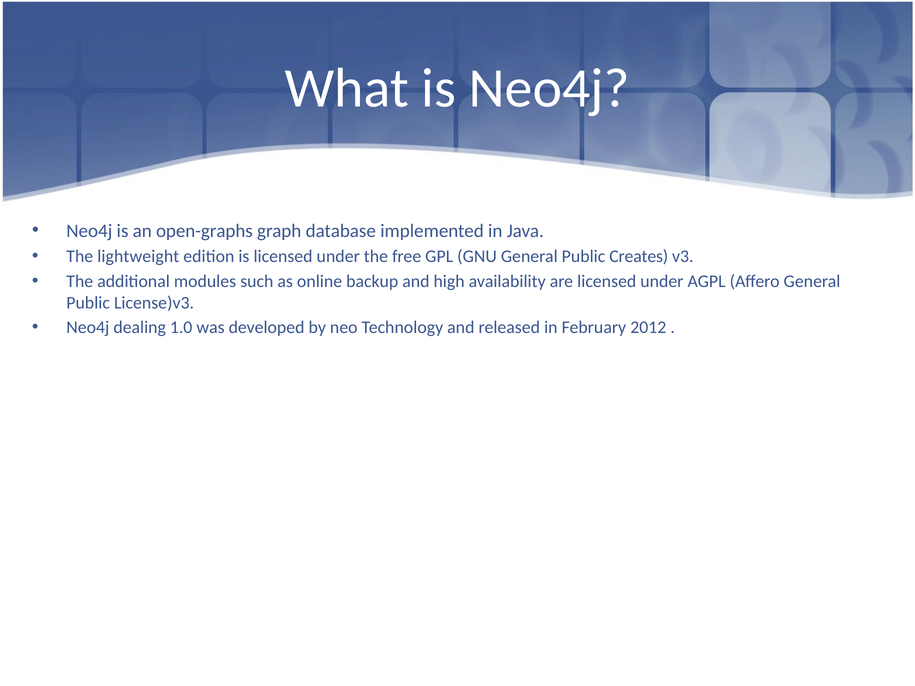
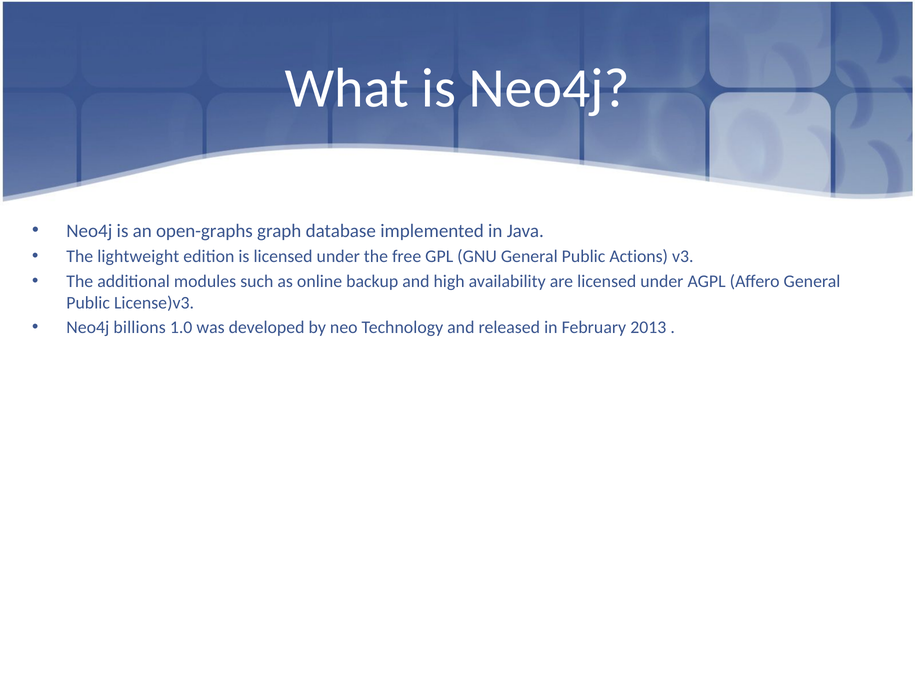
Creates: Creates -> Actions
dealing: dealing -> billions
2012: 2012 -> 2013
